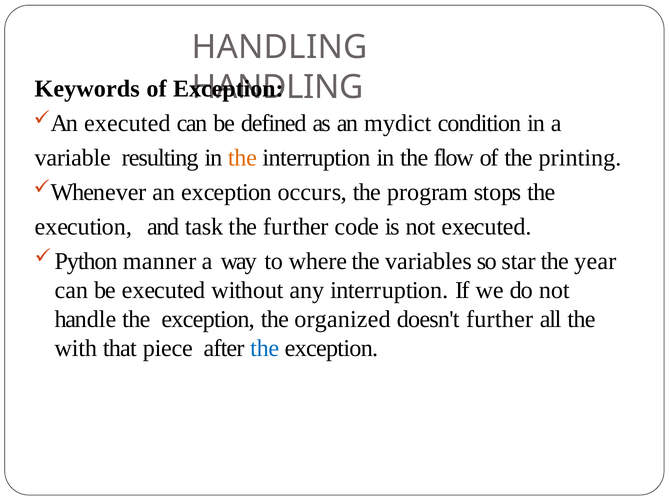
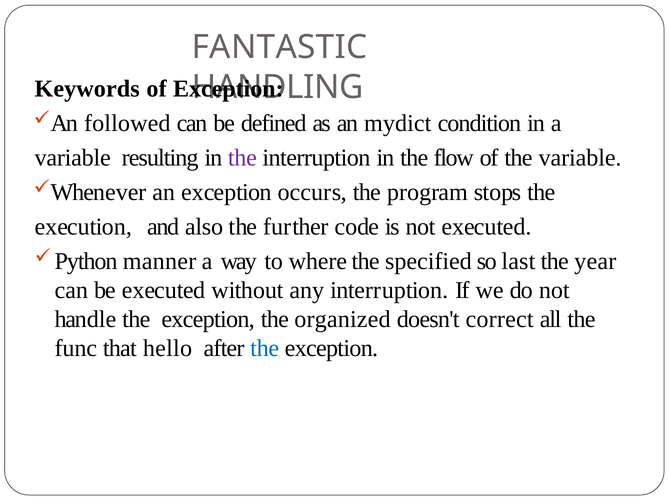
HANDLING at (280, 47): HANDLING -> FANTASTIC
executed at (127, 123): executed -> followed
the at (242, 158) colour: orange -> purple
the printing: printing -> variable
task: task -> also
variables: variables -> specified
star: star -> last
doesn't further: further -> correct
with: with -> func
piece: piece -> hello
